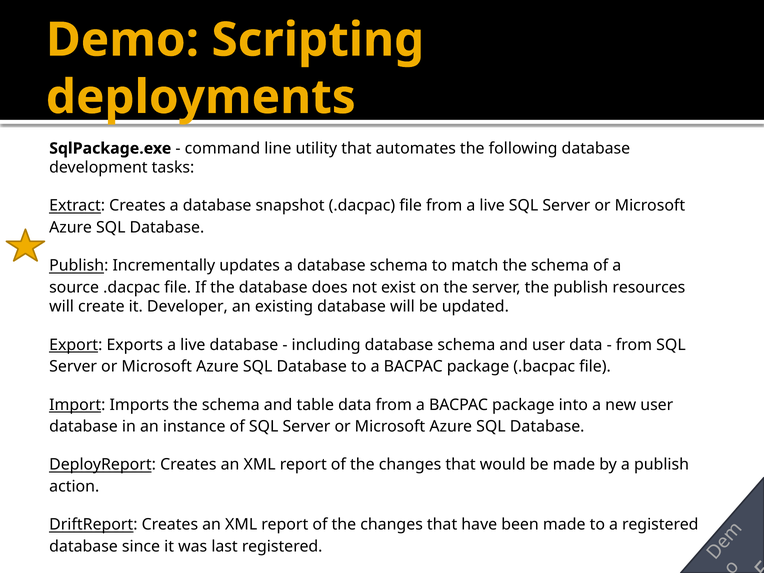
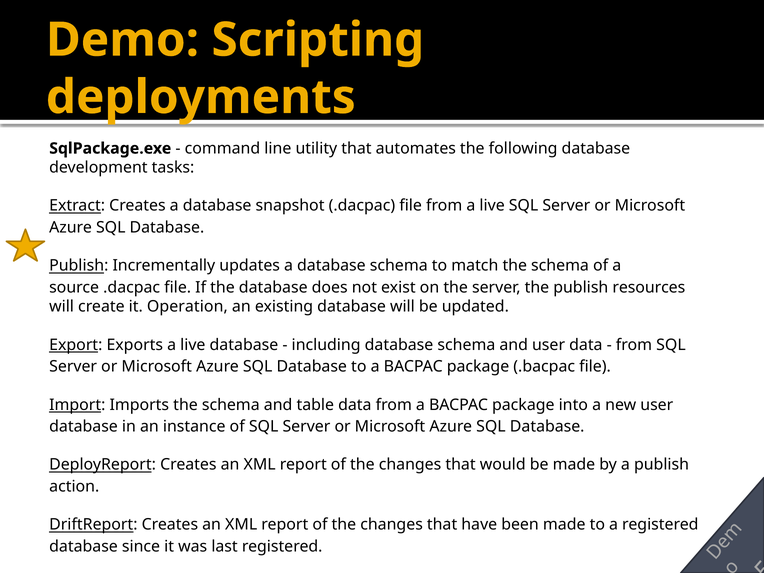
Developer: Developer -> Operation
